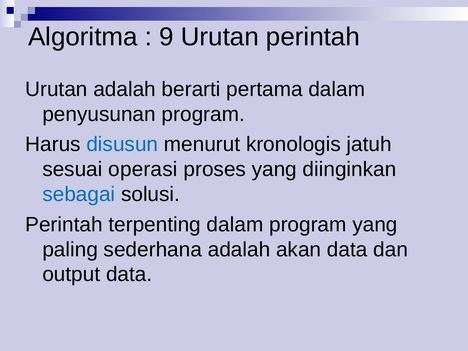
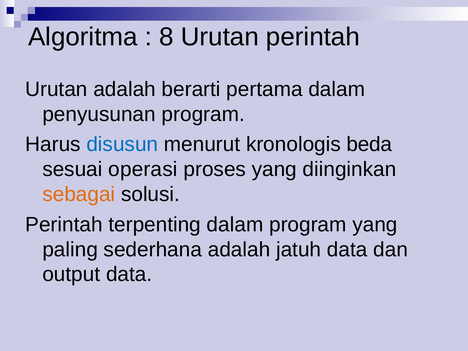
9: 9 -> 8
jatuh: jatuh -> beda
sebagai colour: blue -> orange
akan: akan -> jatuh
